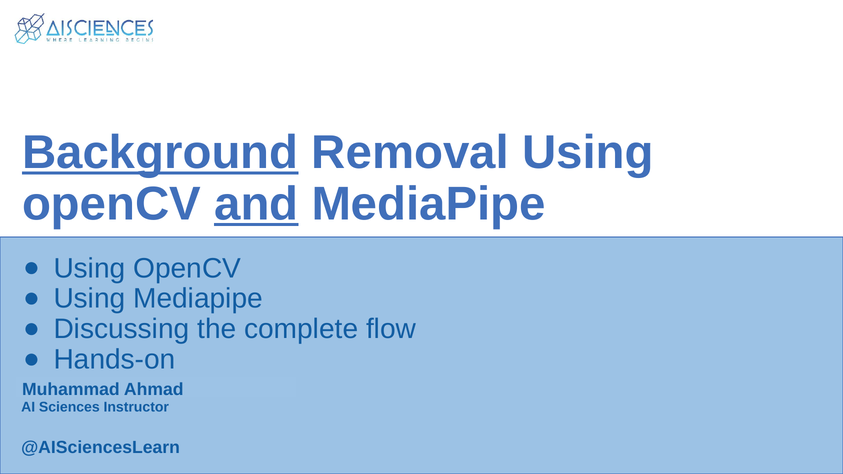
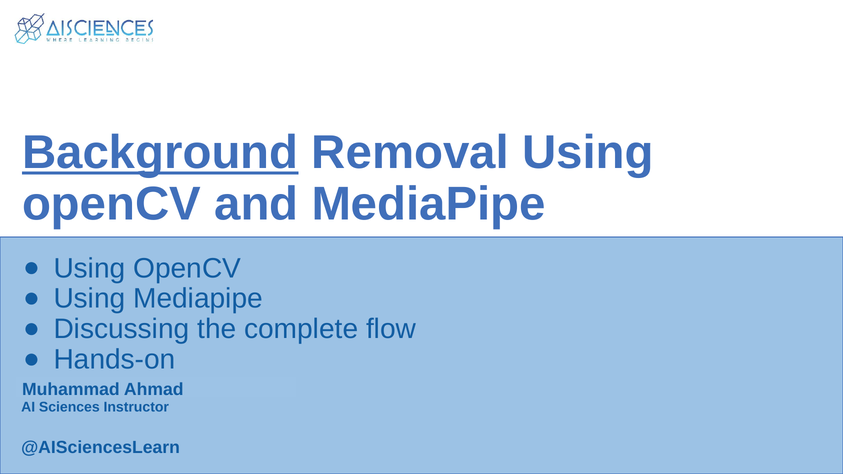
and underline: present -> none
